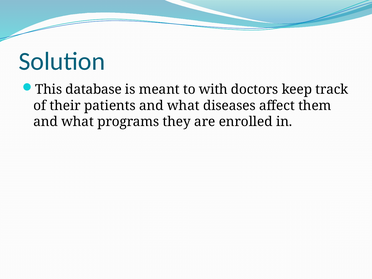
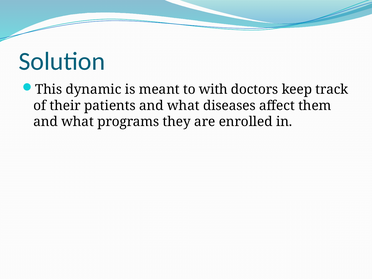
database: database -> dynamic
